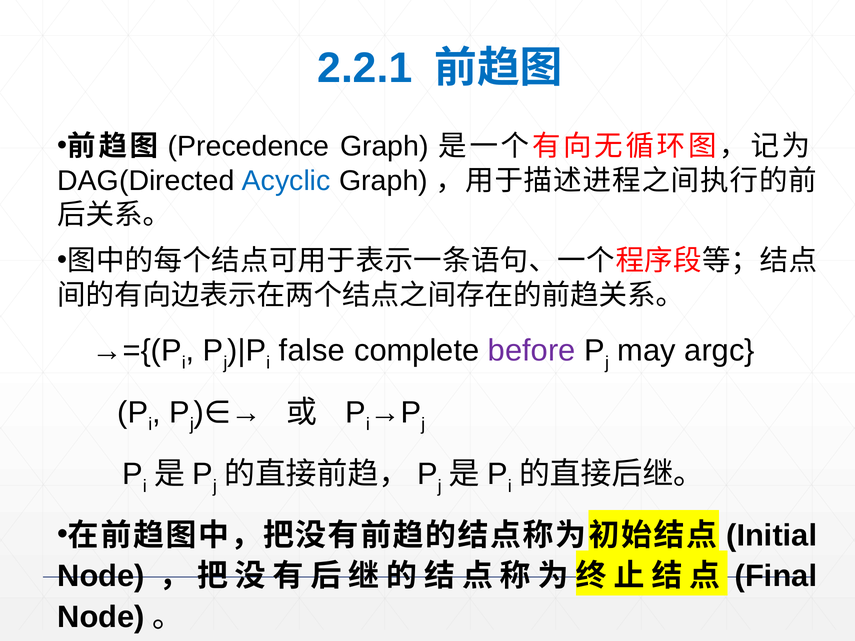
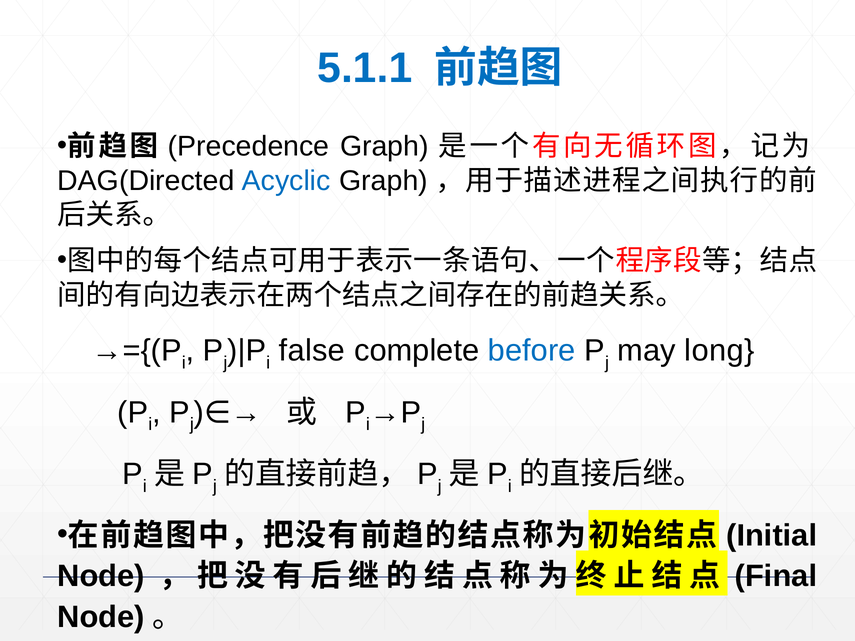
2.2.1: 2.2.1 -> 5.1.1
before colour: purple -> blue
argc: argc -> long
